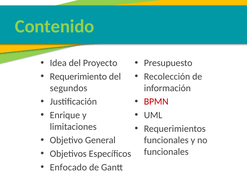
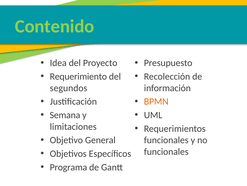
BPMN colour: red -> orange
Enrique: Enrique -> Semana
Enfocado: Enfocado -> Programa
